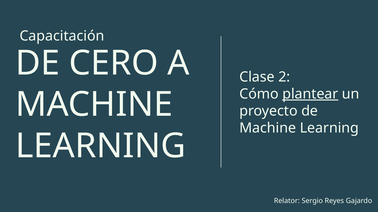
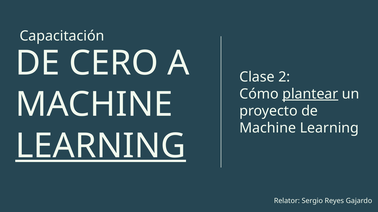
LEARNING at (101, 146) underline: none -> present
